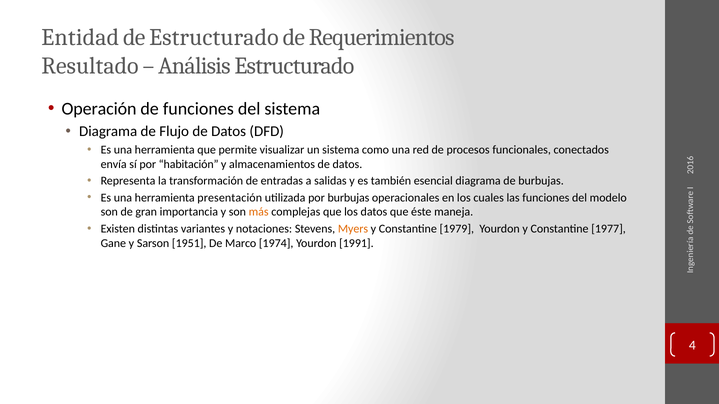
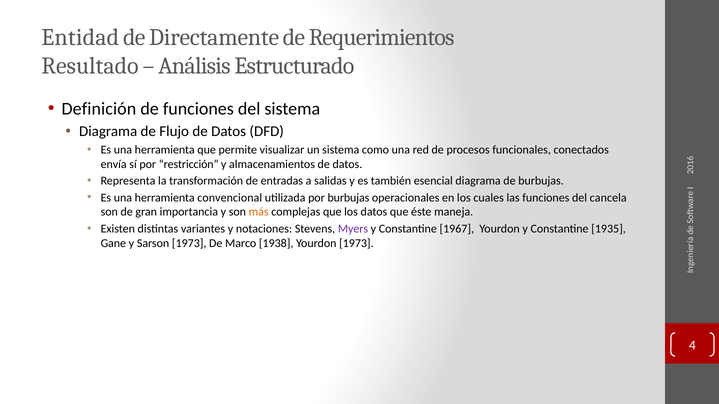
de Estructurado: Estructurado -> Directamente
Operación: Operación -> Definición
habitación: habitación -> restricción
presentación: presentación -> convencional
modelo: modelo -> cancela
Myers colour: orange -> purple
1979: 1979 -> 1967
1977: 1977 -> 1935
Sarson 1951: 1951 -> 1973
1974: 1974 -> 1938
Yourdon 1991: 1991 -> 1973
